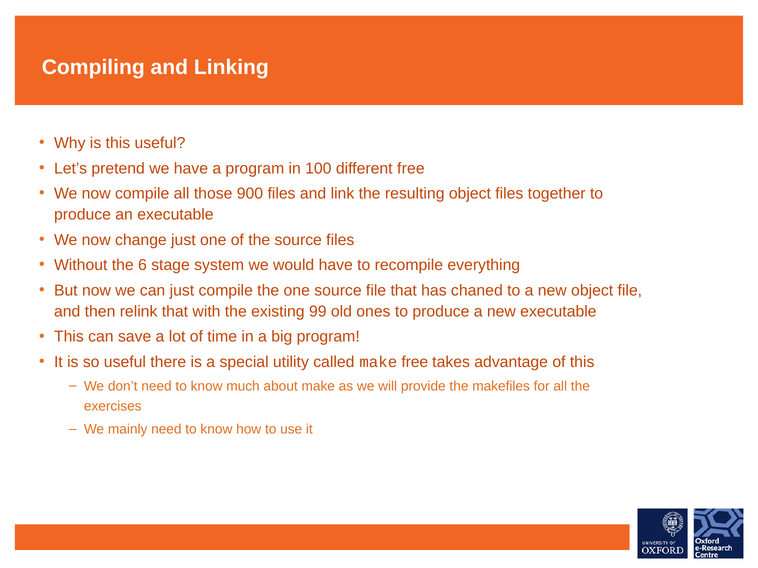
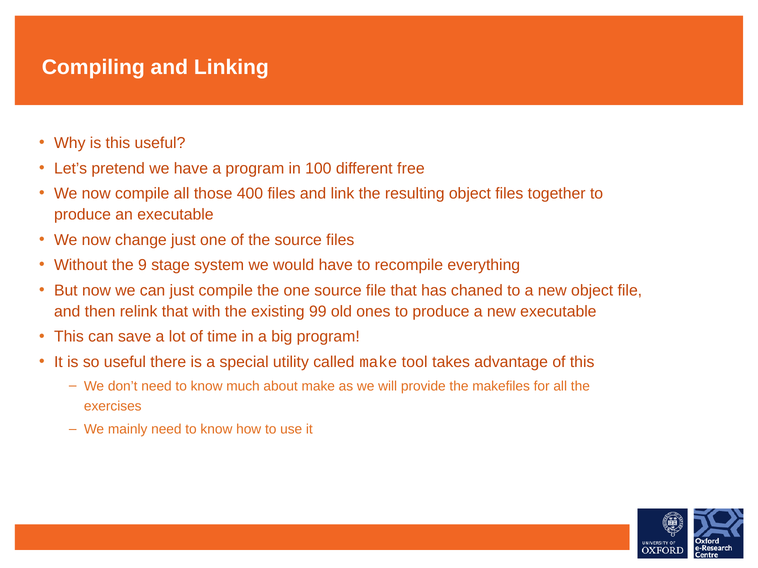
900: 900 -> 400
6: 6 -> 9
make free: free -> tool
